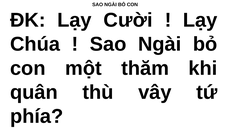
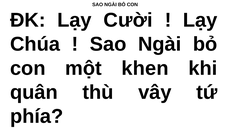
thăm: thăm -> khen
